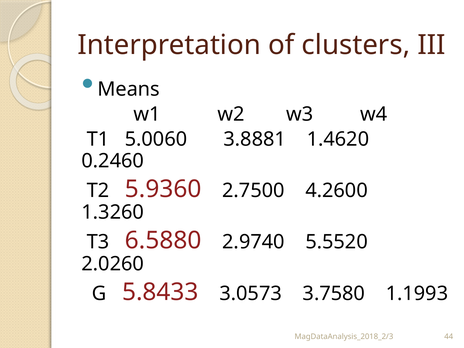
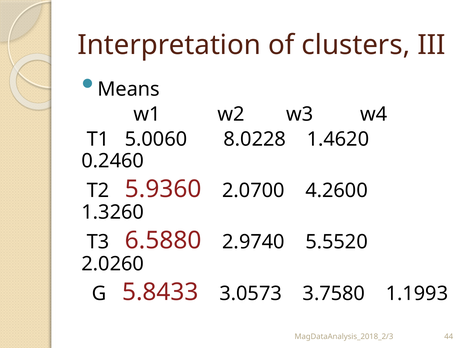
3.8881: 3.8881 -> 8.0228
2.7500: 2.7500 -> 2.0700
